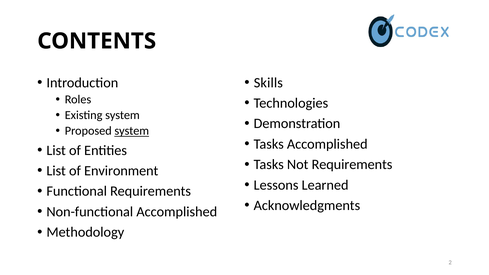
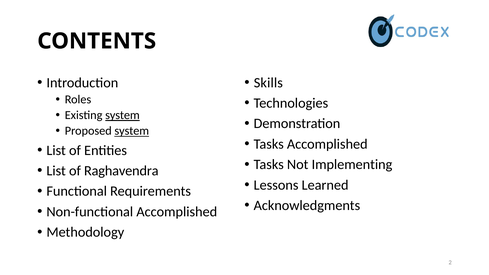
system at (122, 115) underline: none -> present
Not Requirements: Requirements -> Implementing
Environment: Environment -> Raghavendra
